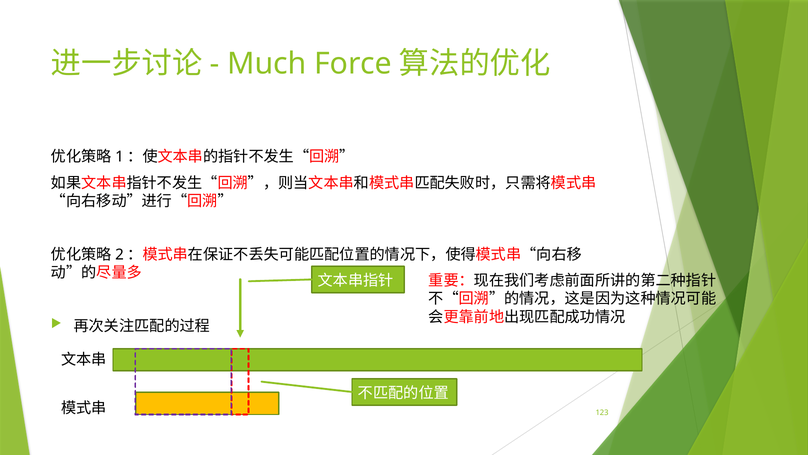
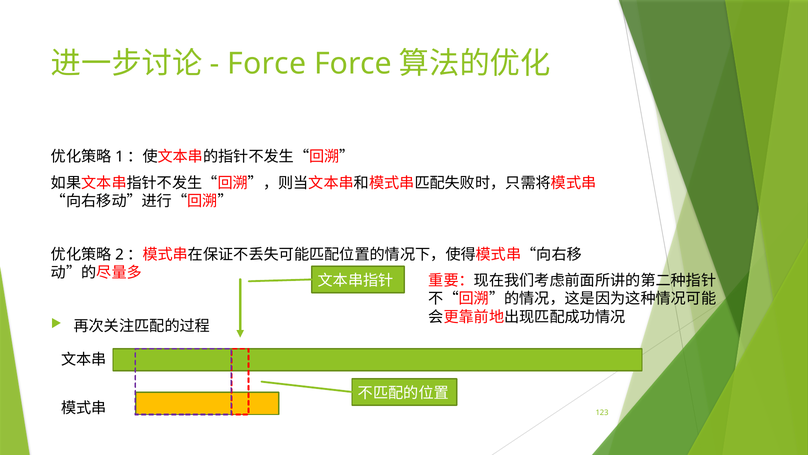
Much at (267, 64): Much -> Force
